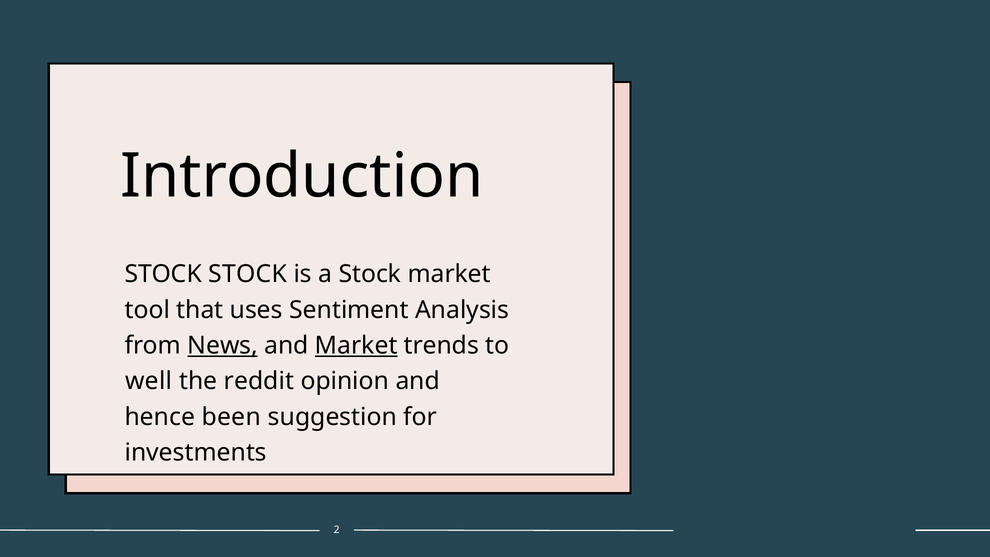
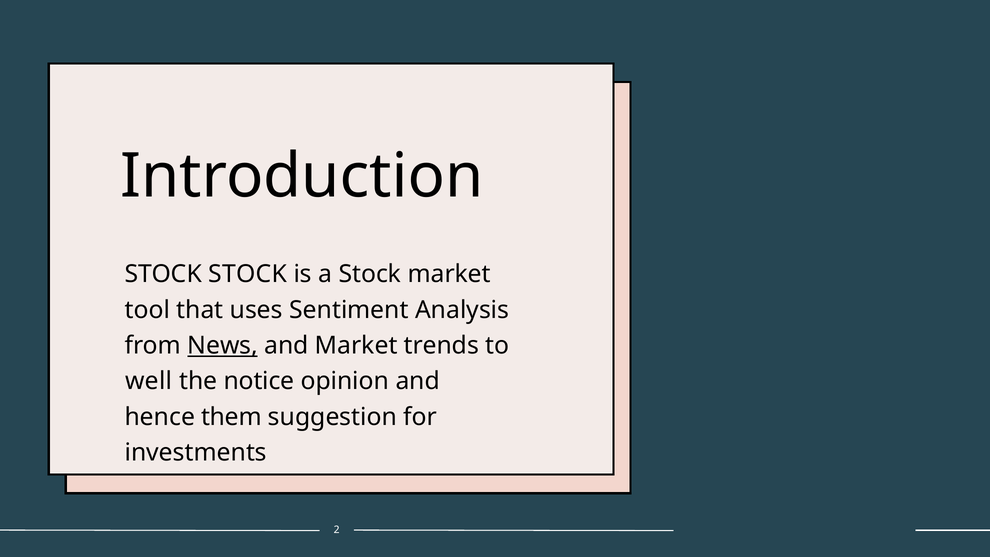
Market at (356, 346) underline: present -> none
reddit: reddit -> notice
been: been -> them
